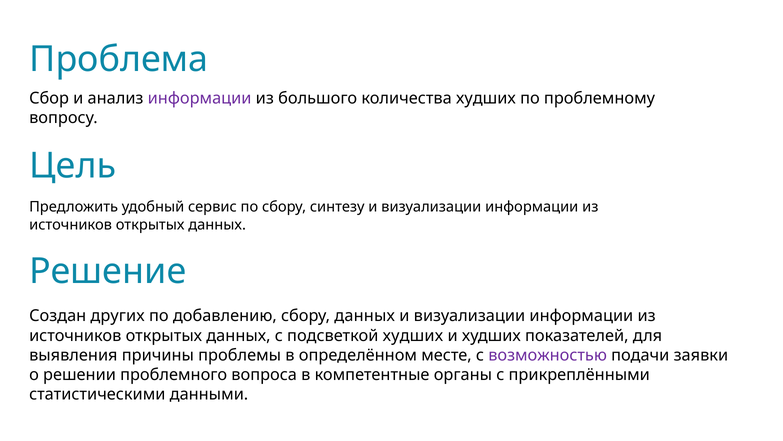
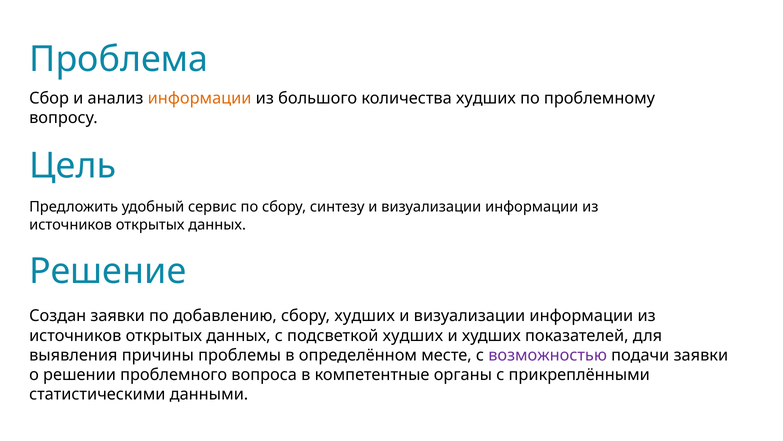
информации at (200, 98) colour: purple -> orange
Создан других: других -> заявки
сбору данных: данных -> худших
